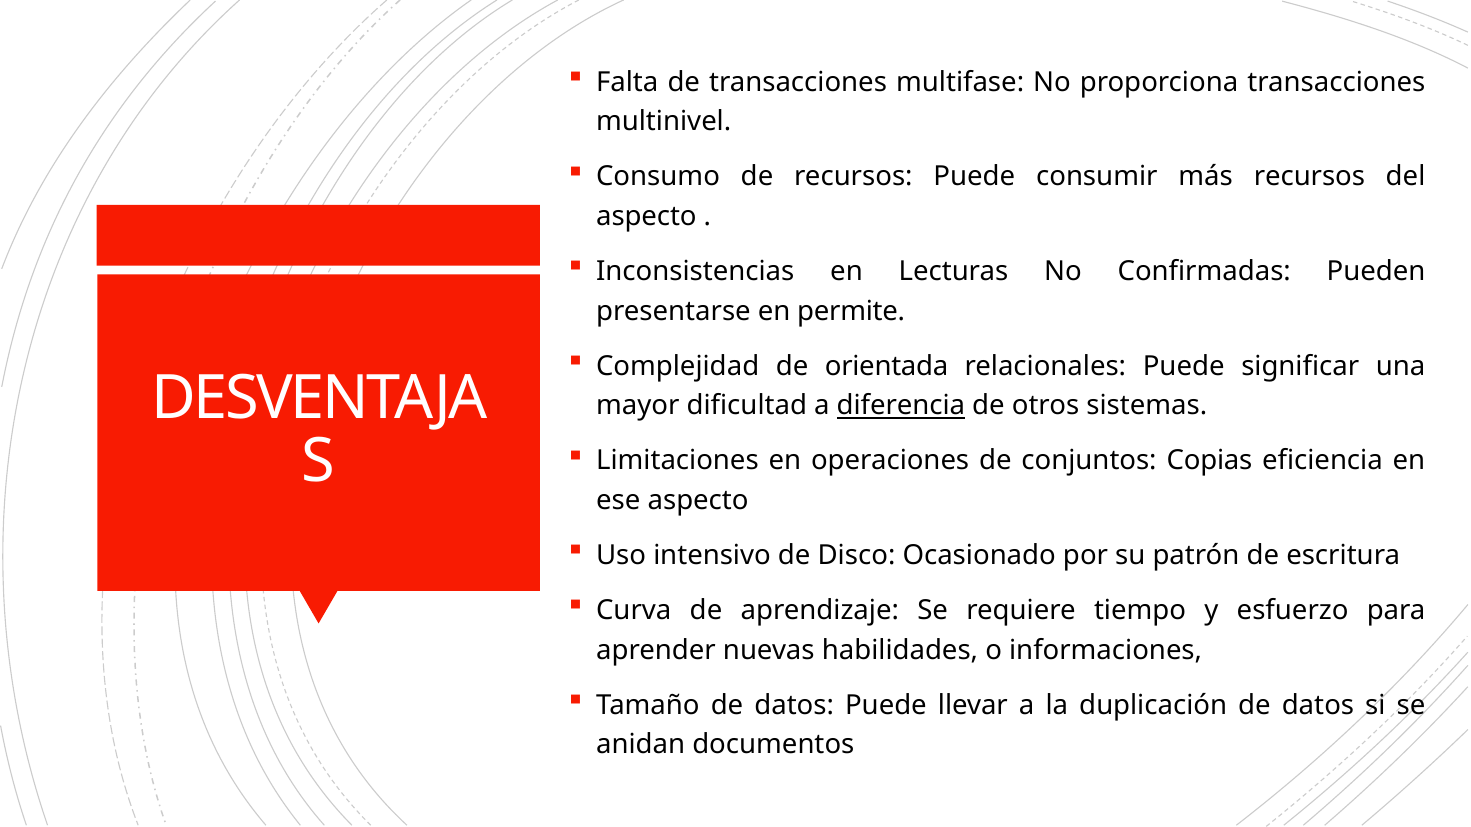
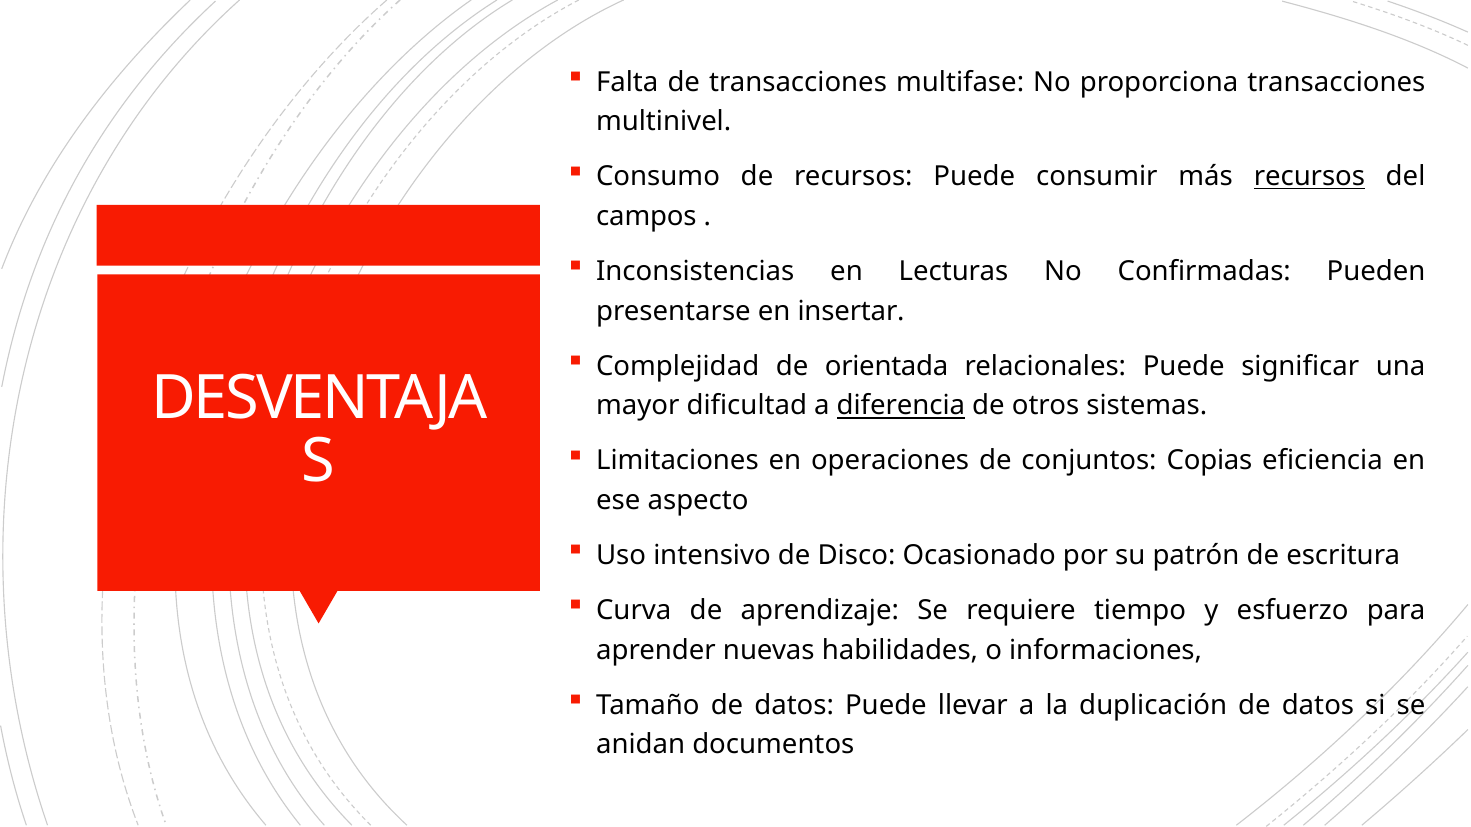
recursos at (1309, 177) underline: none -> present
aspecto at (646, 217): aspecto -> campos
permite: permite -> insertar
